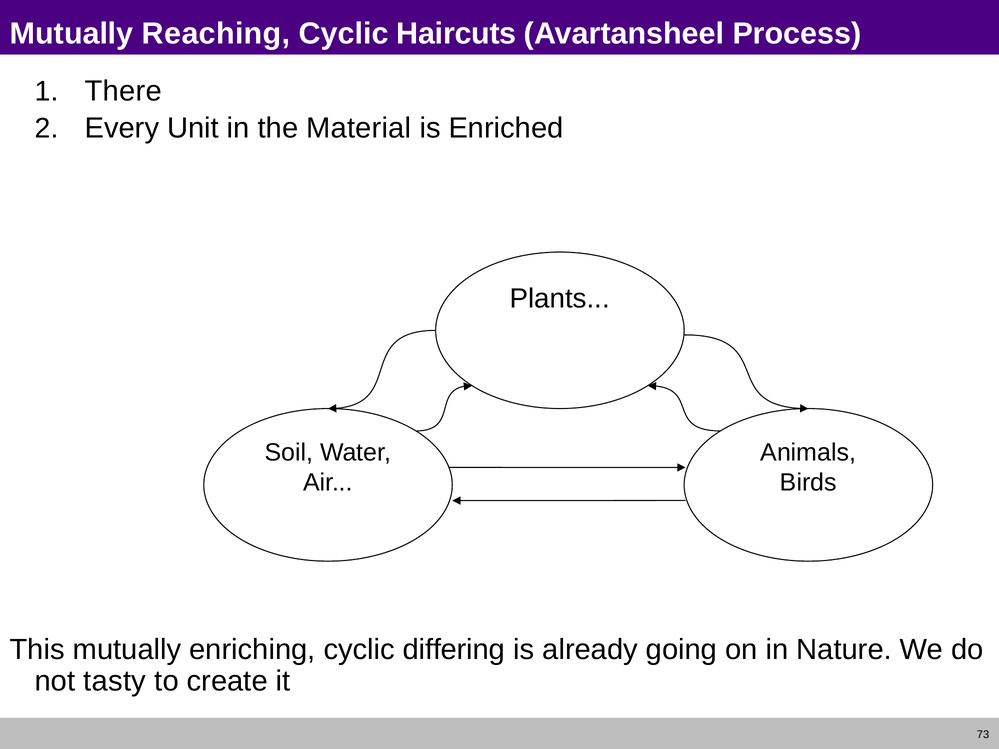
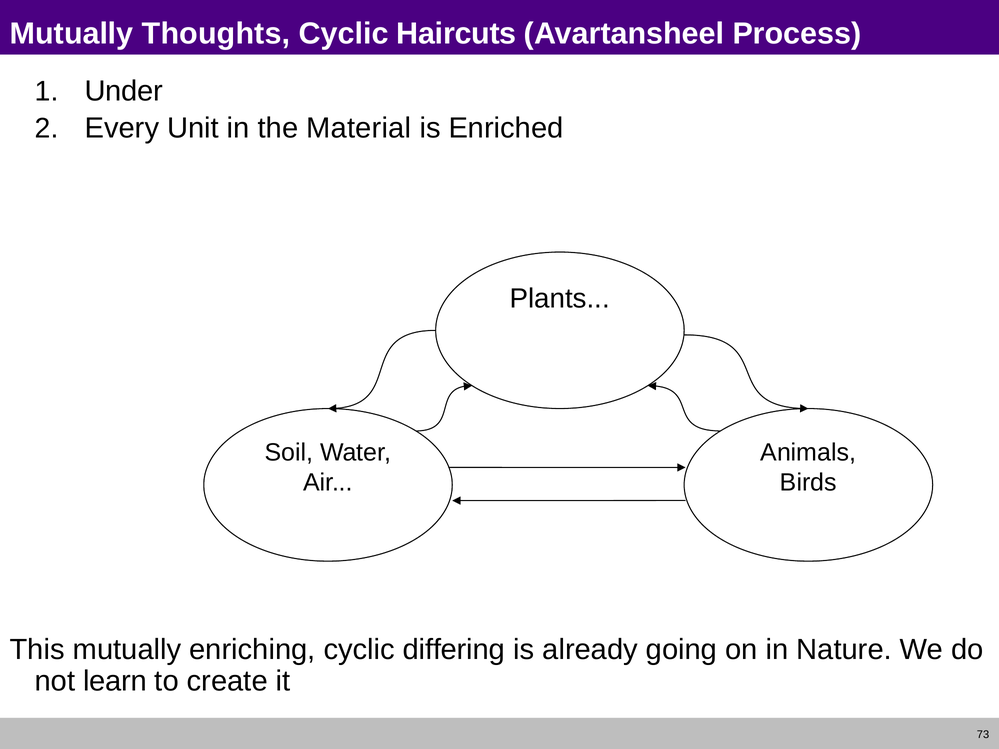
Reaching: Reaching -> Thoughts
There: There -> Under
tasty: tasty -> learn
